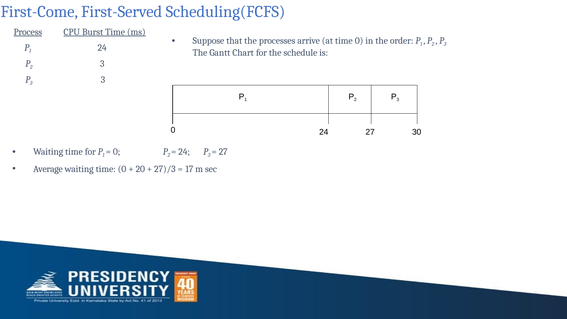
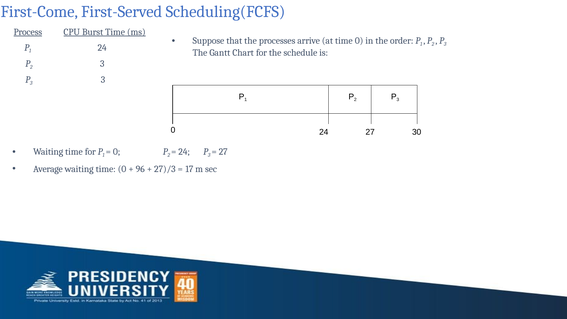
20: 20 -> 96
